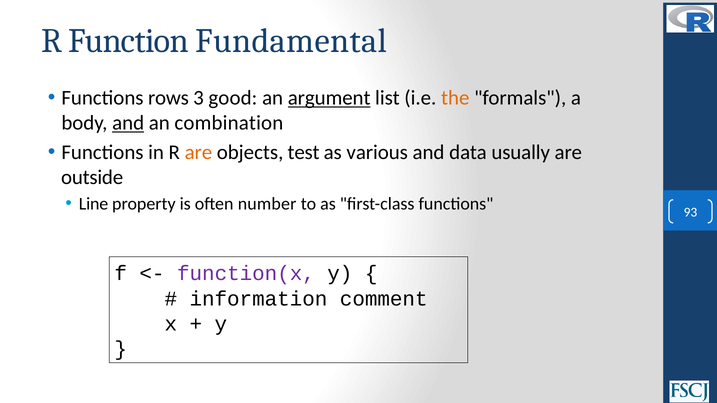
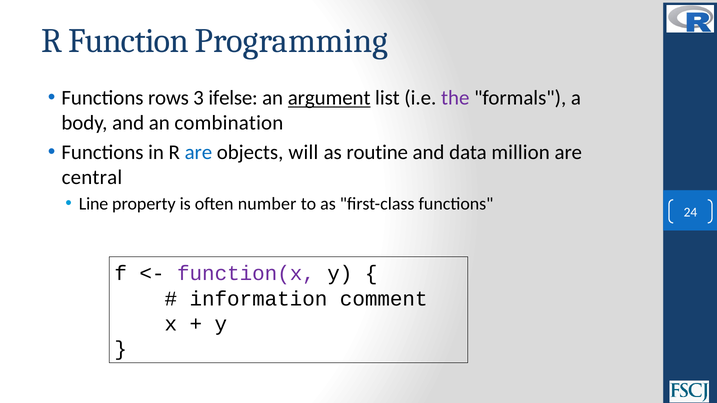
Fundamental: Fundamental -> Programming
good: good -> ifelse
the colour: orange -> purple
and at (128, 123) underline: present -> none
are at (198, 152) colour: orange -> blue
test: test -> will
various: various -> routine
usually: usually -> million
outside: outside -> central
93: 93 -> 24
